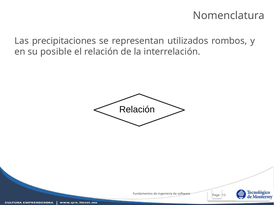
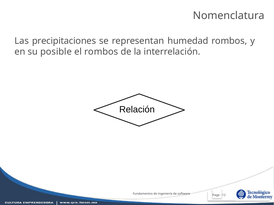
utilizados: utilizados -> humedad
el relación: relación -> rombos
